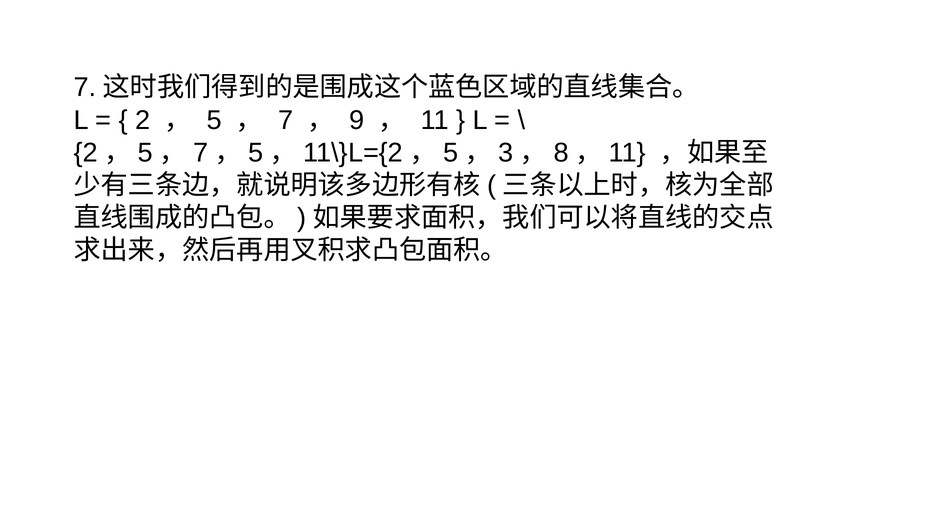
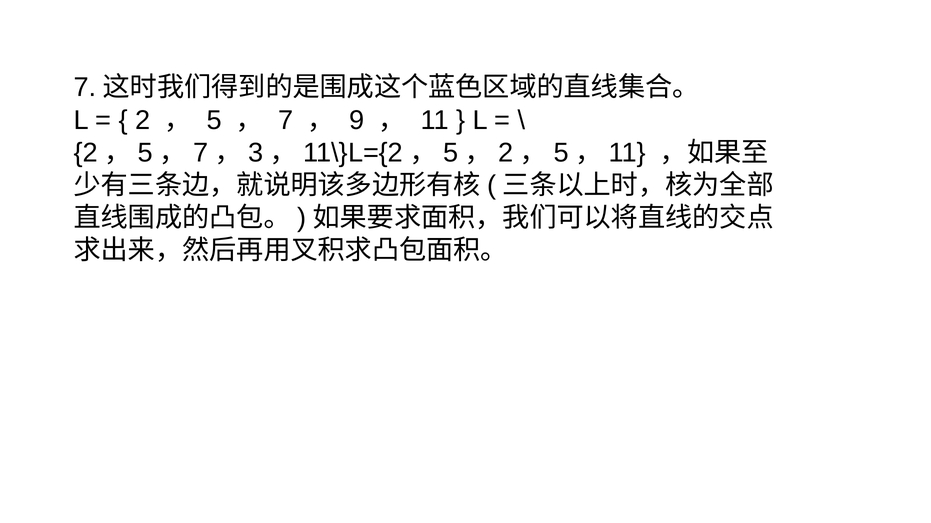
5 at (256, 153): 5 -> 3
3 at (506, 153): 3 -> 2
8 at (561, 153): 8 -> 5
